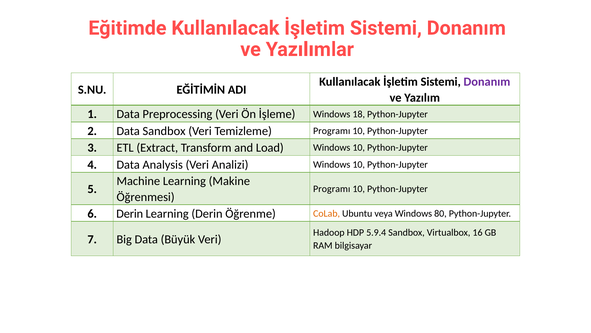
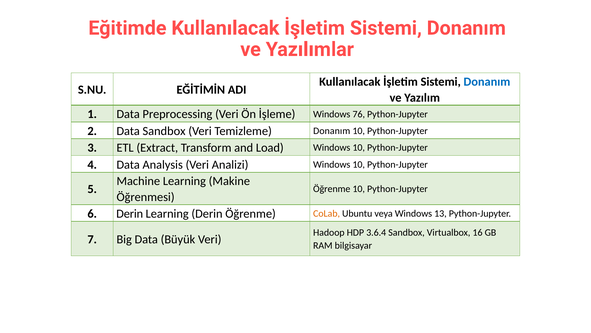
Donanım at (487, 81) colour: purple -> blue
18: 18 -> 76
Temizleme Programı: Programı -> Donanım
Programı at (332, 189): Programı -> Öğrenme
80: 80 -> 13
5.9.4: 5.9.4 -> 3.6.4
